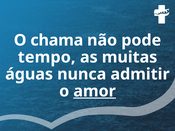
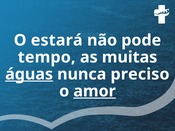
chama: chama -> estará
águas underline: none -> present
admitir: admitir -> preciso
